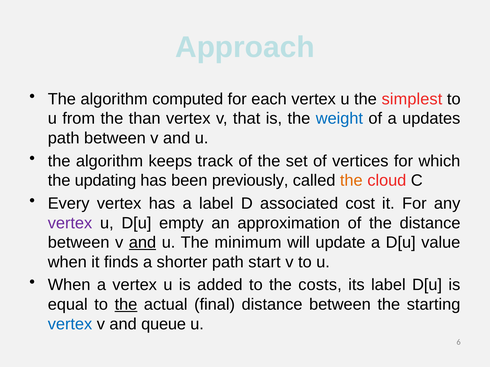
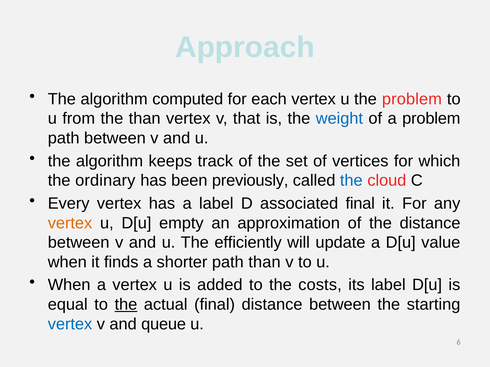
the simplest: simplest -> problem
a updates: updates -> problem
updating: updating -> ordinary
the at (351, 181) colour: orange -> blue
associated cost: cost -> final
vertex at (70, 223) colour: purple -> orange
and at (143, 243) underline: present -> none
minimum: minimum -> efficiently
path start: start -> than
